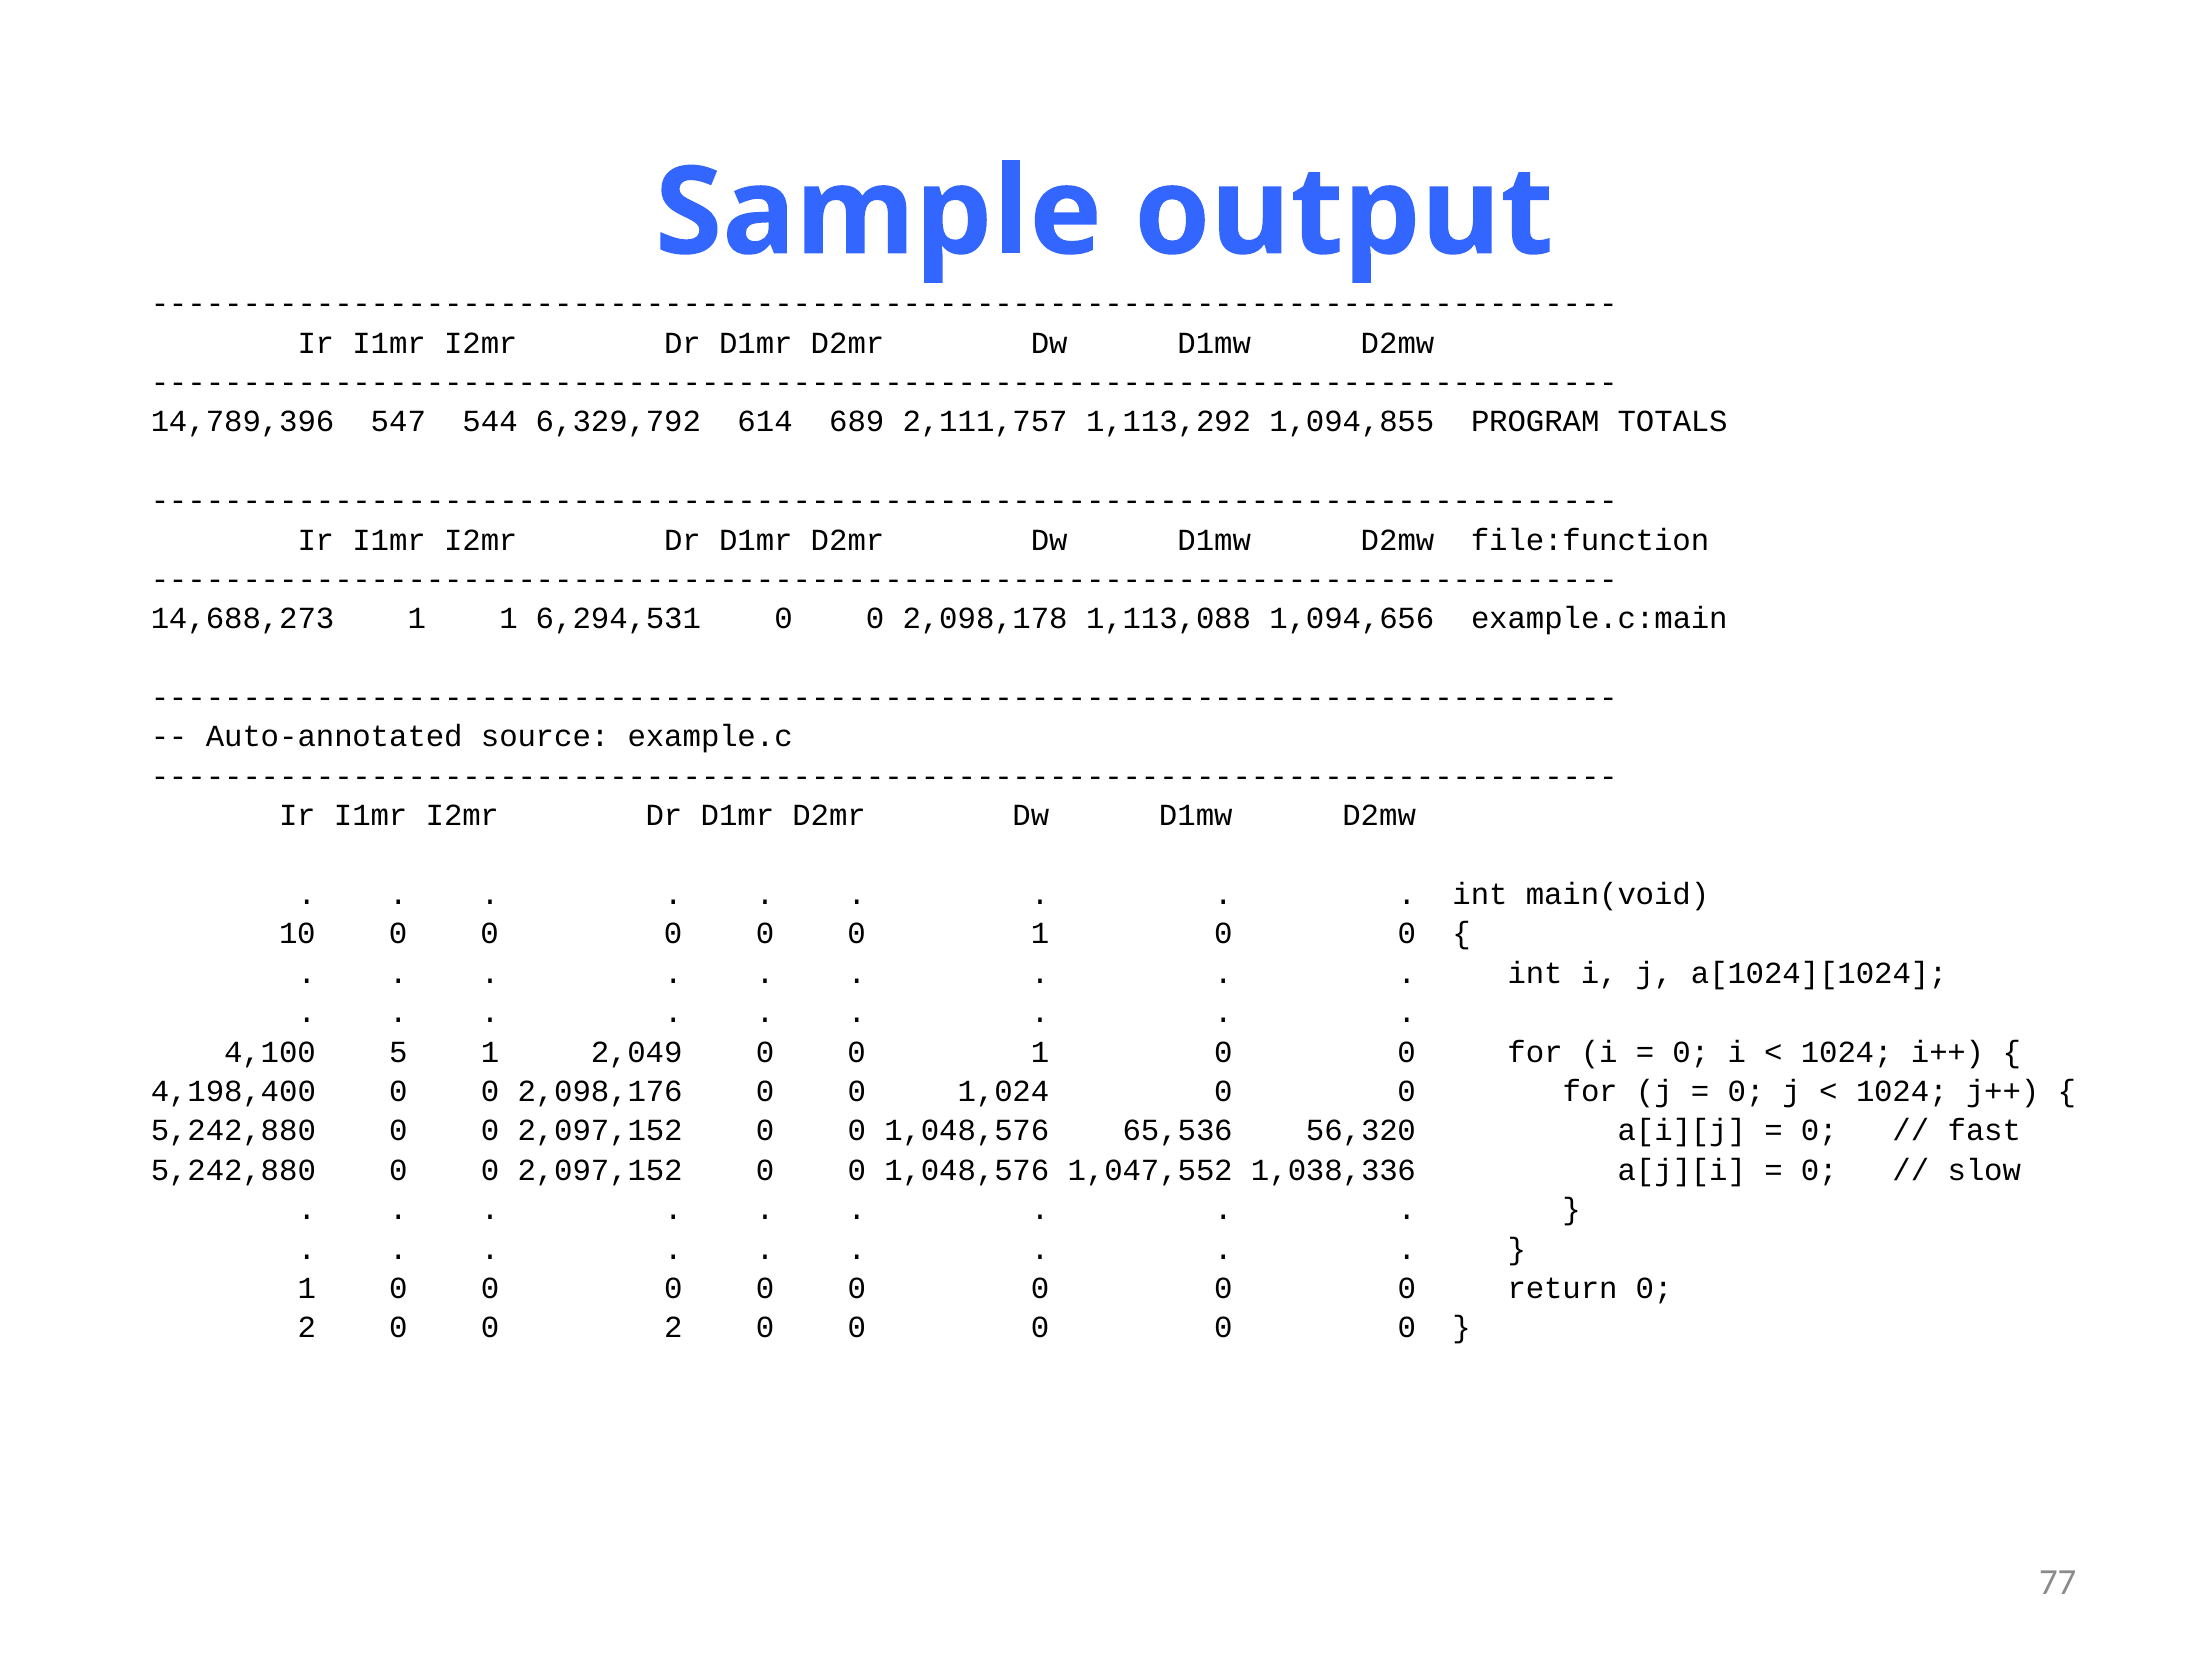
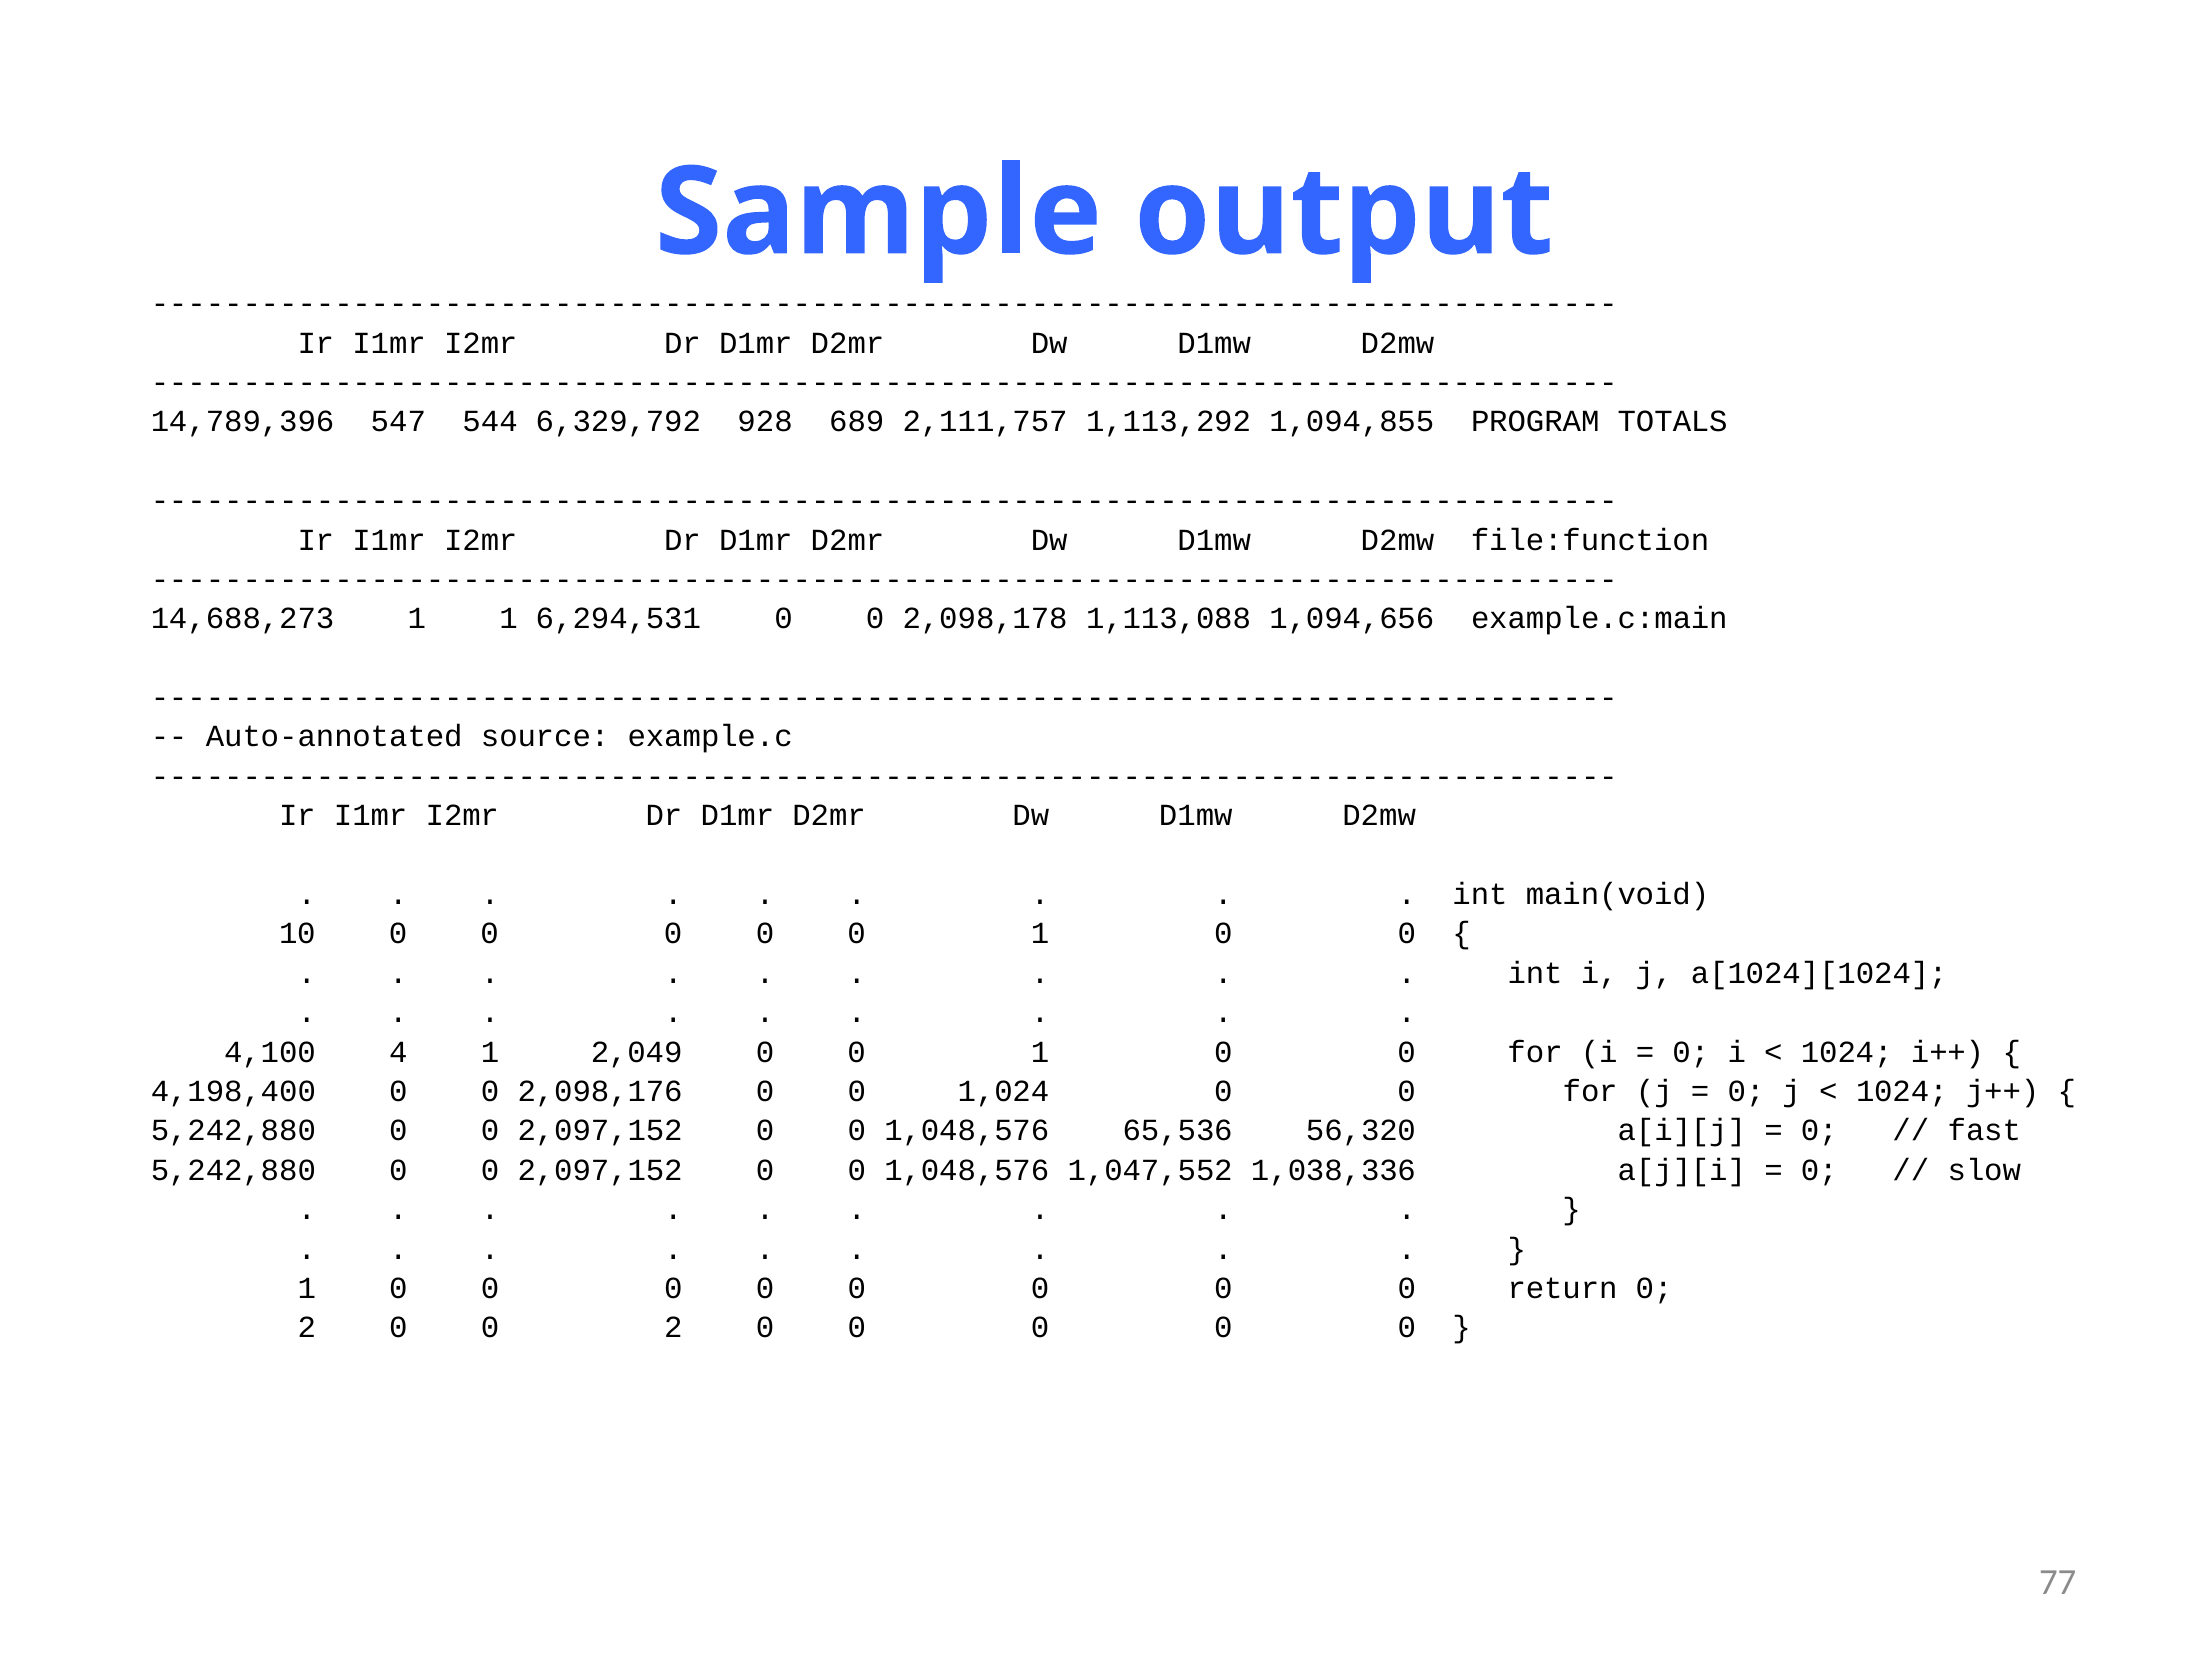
614: 614 -> 928
5: 5 -> 4
